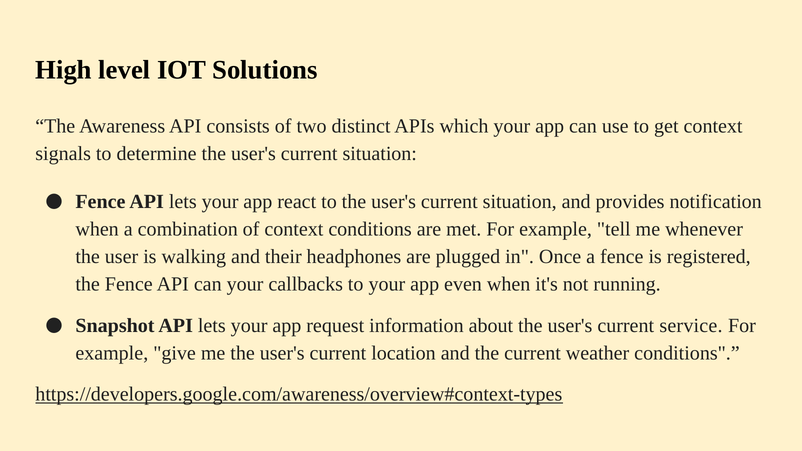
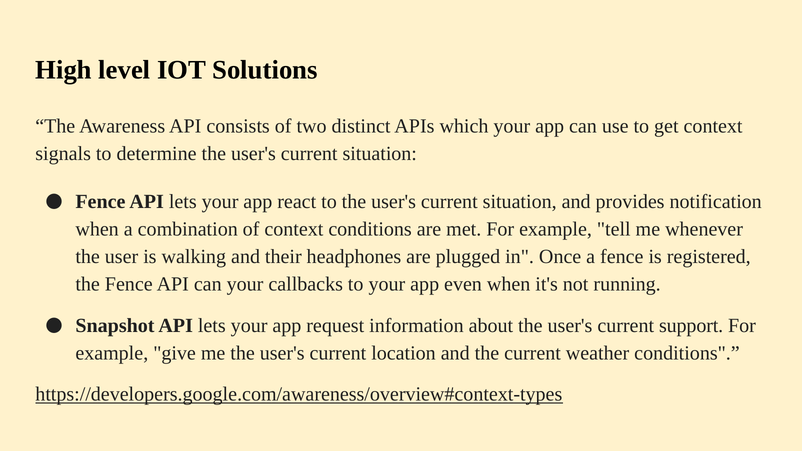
service: service -> support
